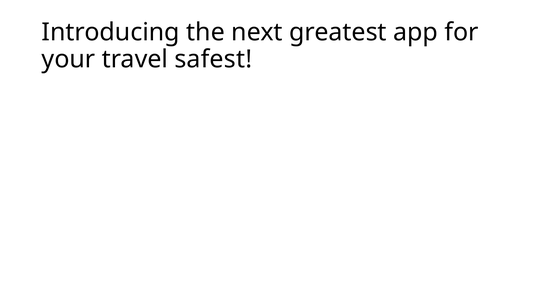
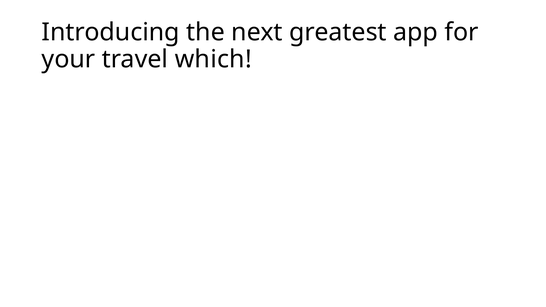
safest: safest -> which
